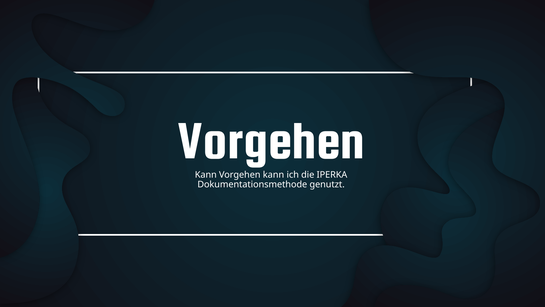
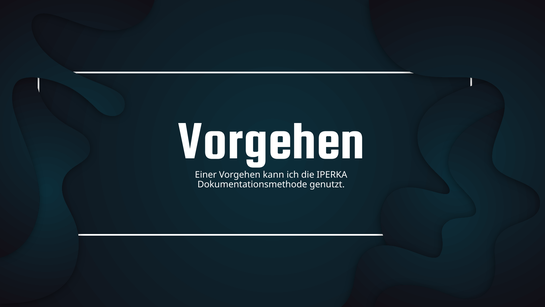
Kann at (206, 175): Kann -> Einer
